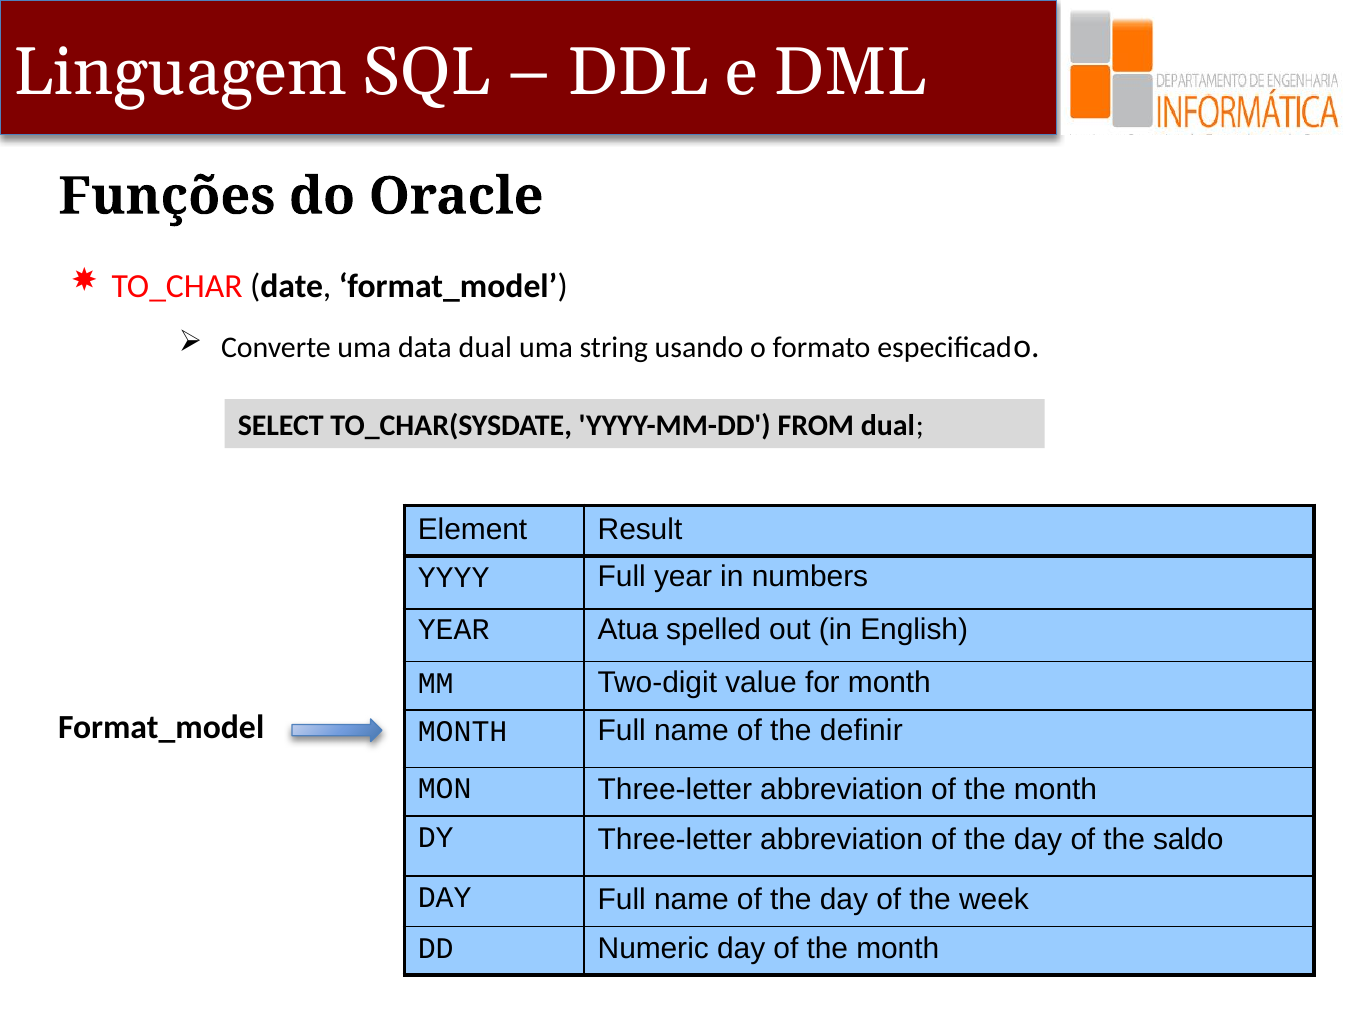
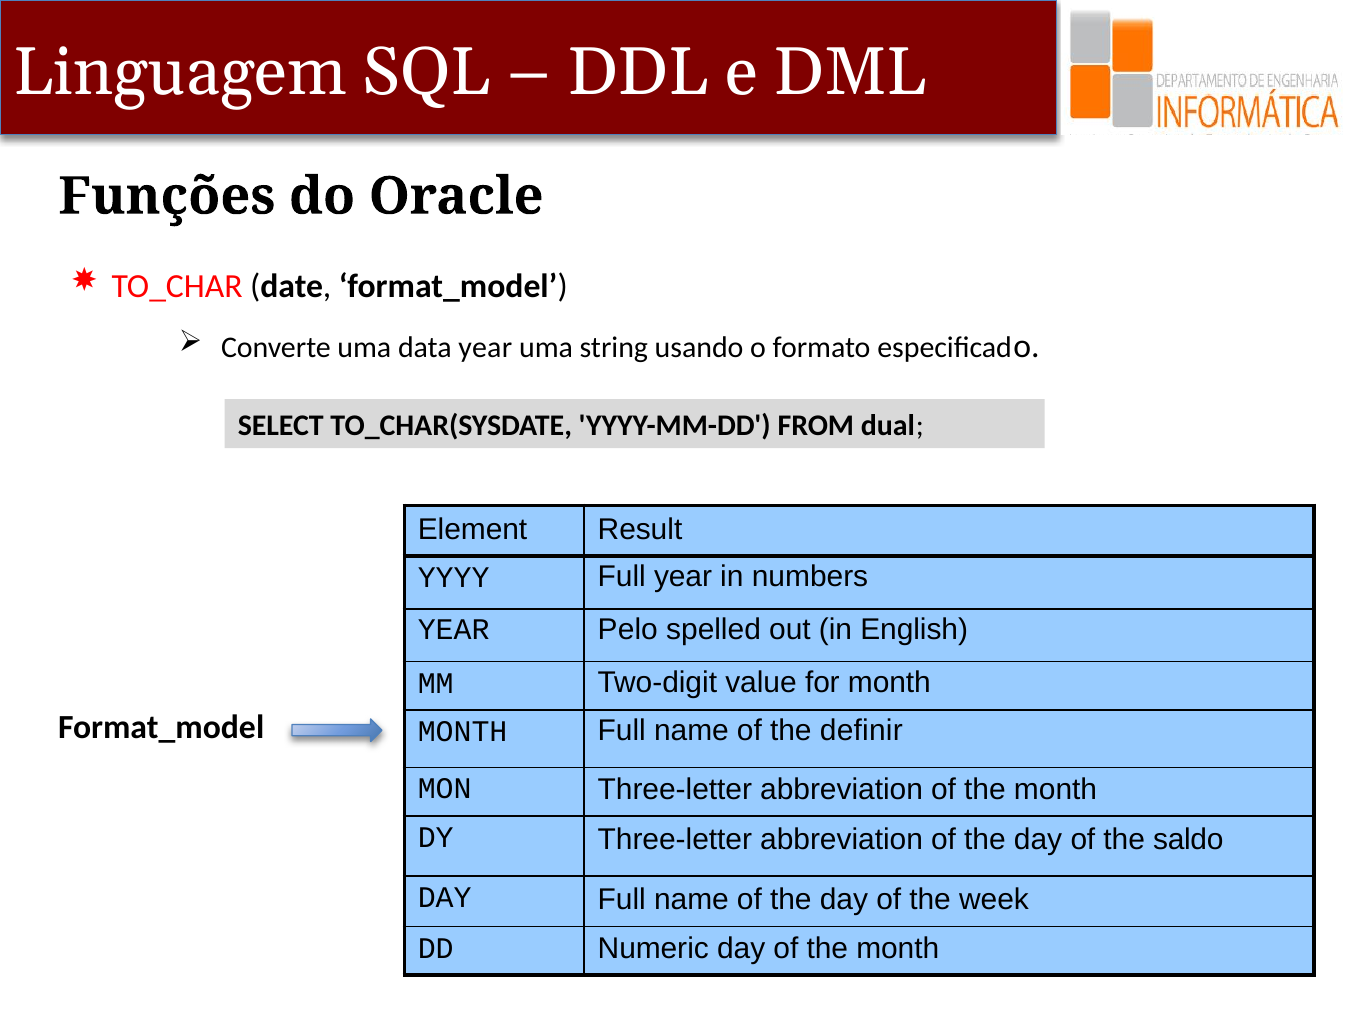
data dual: dual -> year
Atua: Atua -> Pelo
